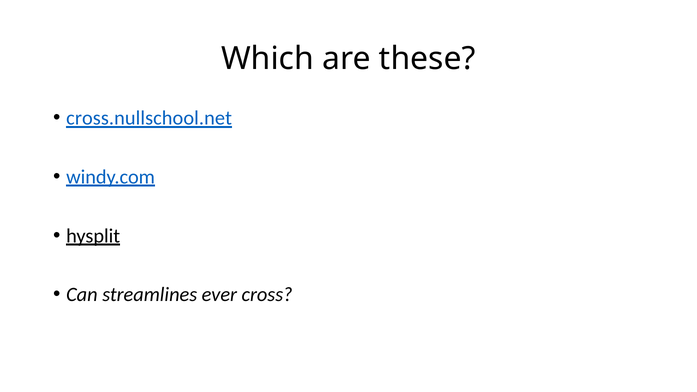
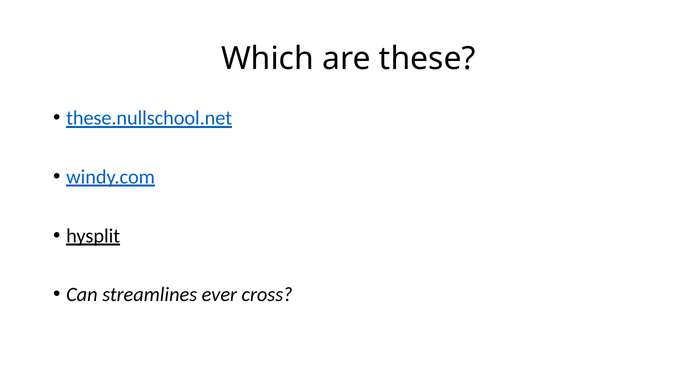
cross.nullschool.net: cross.nullschool.net -> these.nullschool.net
